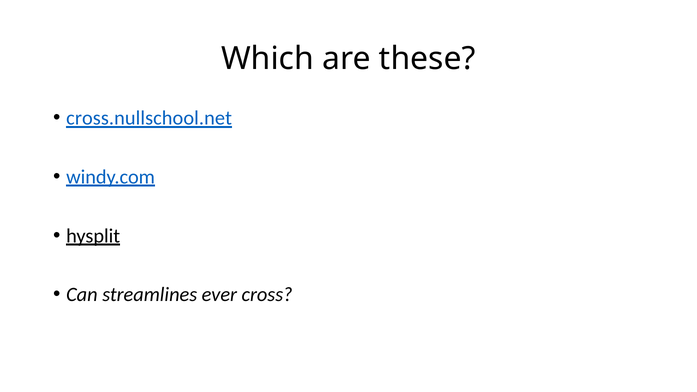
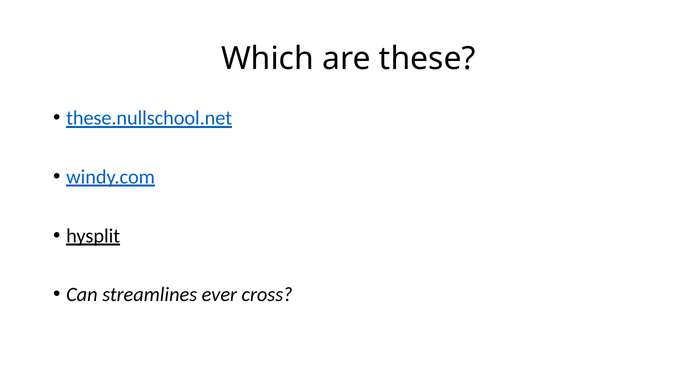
cross.nullschool.net: cross.nullschool.net -> these.nullschool.net
